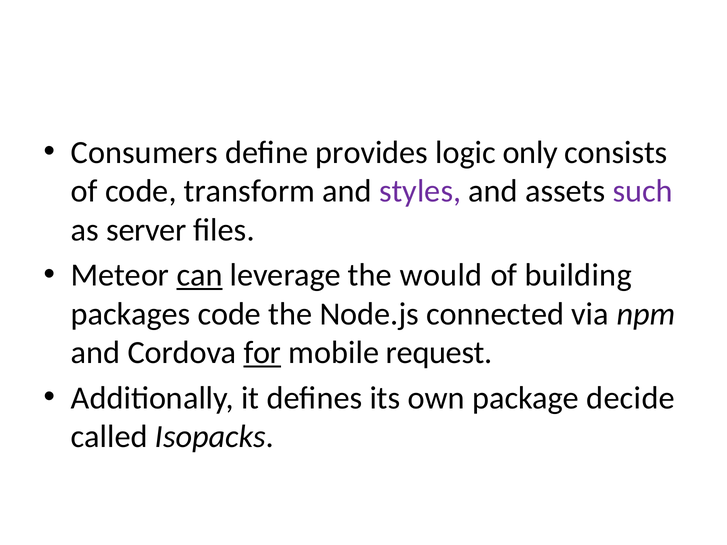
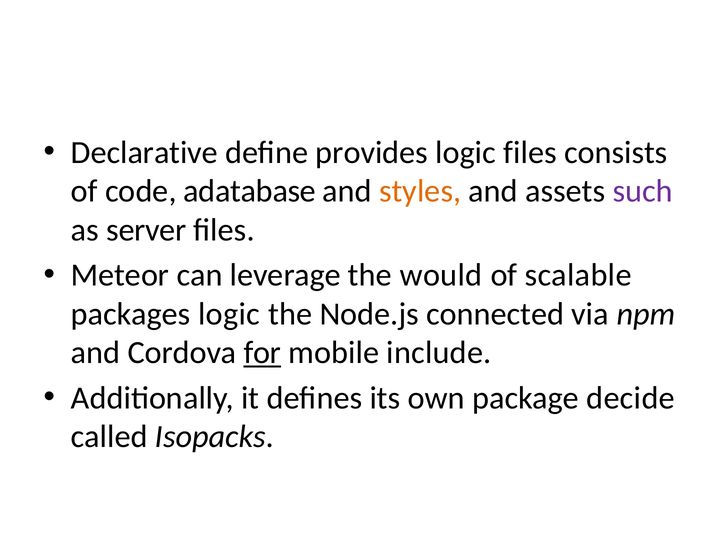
Consumers: Consumers -> Declarative
logic only: only -> files
transform: transform -> adatabase
styles colour: purple -> orange
can underline: present -> none
building: building -> scalable
packages code: code -> logic
request: request -> include
